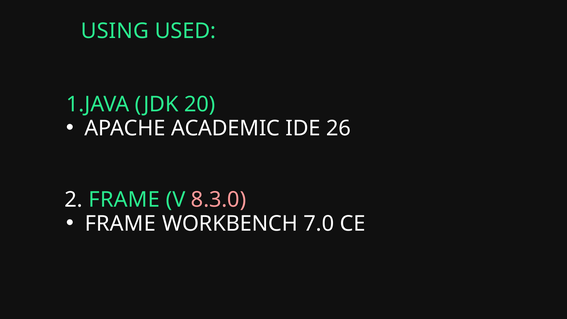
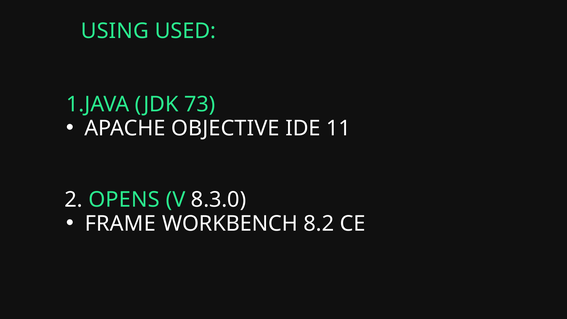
20: 20 -> 73
ACADEMIC: ACADEMIC -> OBJECTIVE
26: 26 -> 11
2 FRAME: FRAME -> OPENS
8.3.0 colour: pink -> white
7.0: 7.0 -> 8.2
